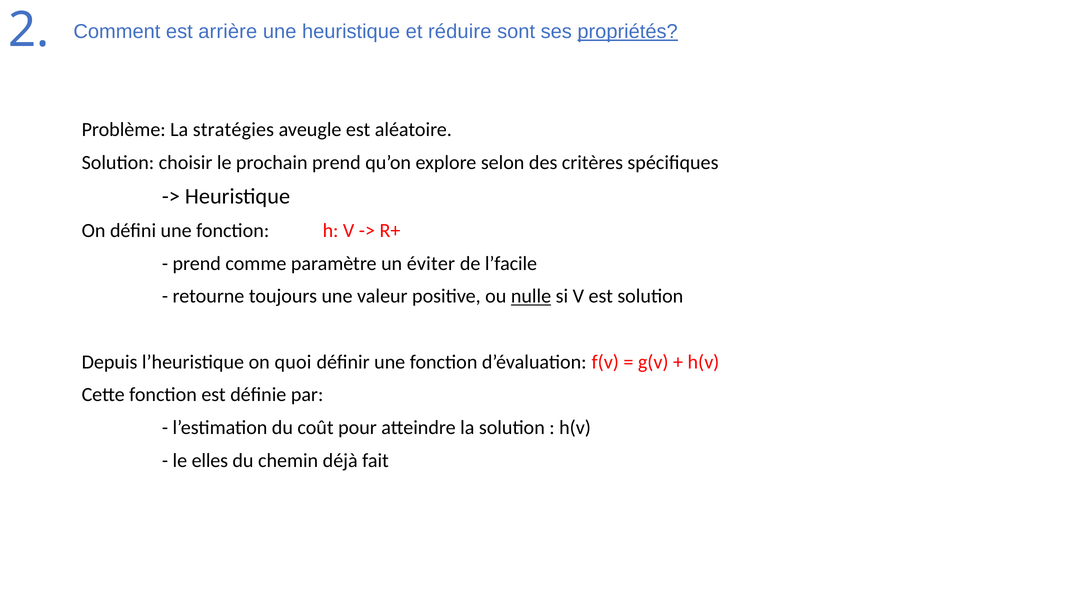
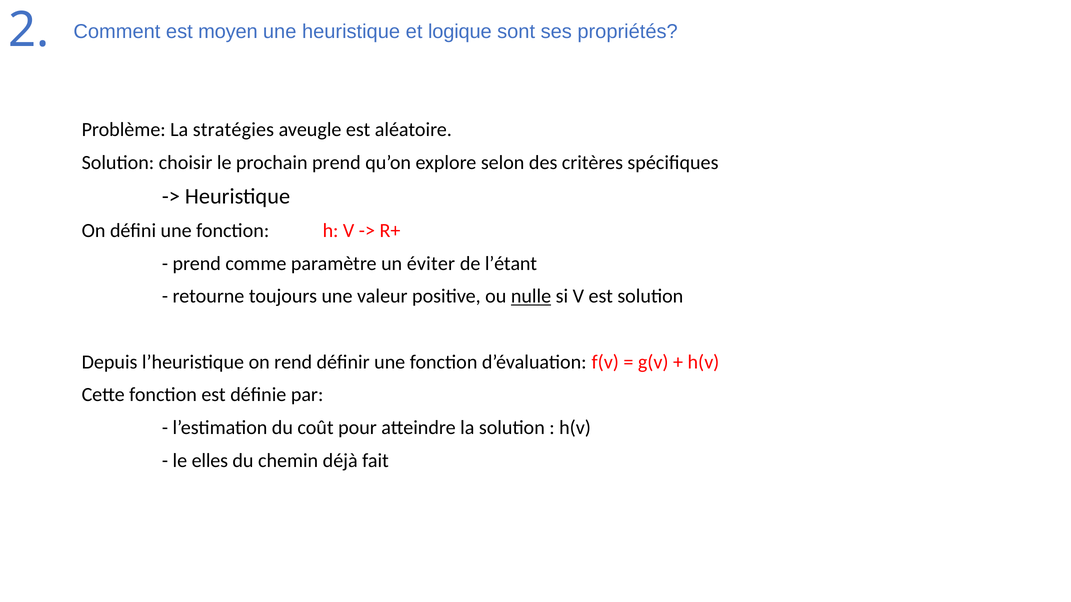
arrière: arrière -> moyen
réduire: réduire -> logique
propriétés underline: present -> none
l’facile: l’facile -> l’étant
quoi: quoi -> rend
